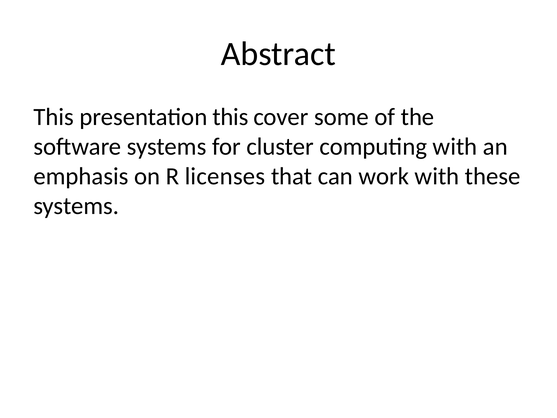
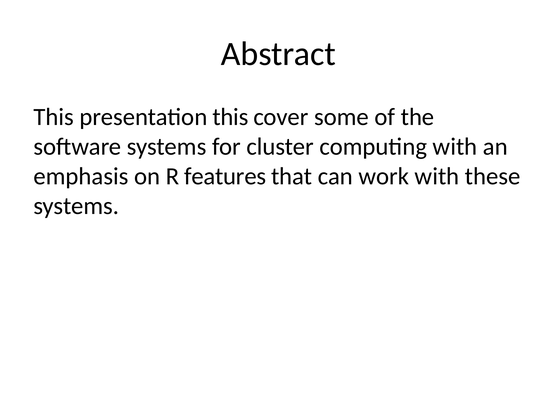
licenses: licenses -> features
